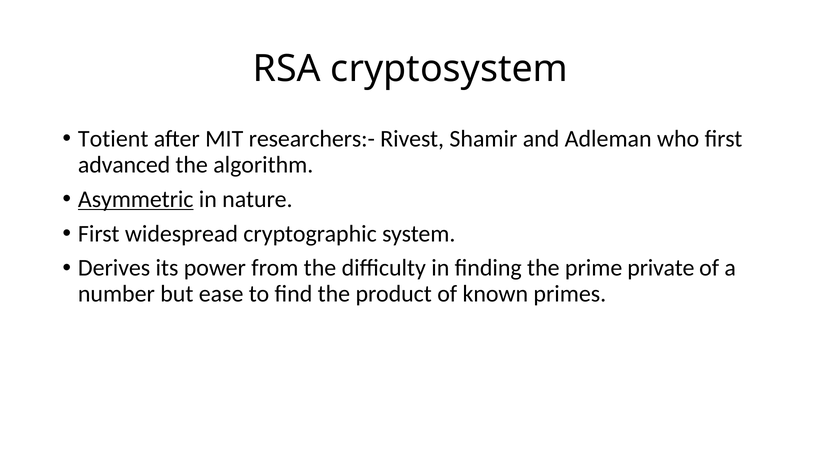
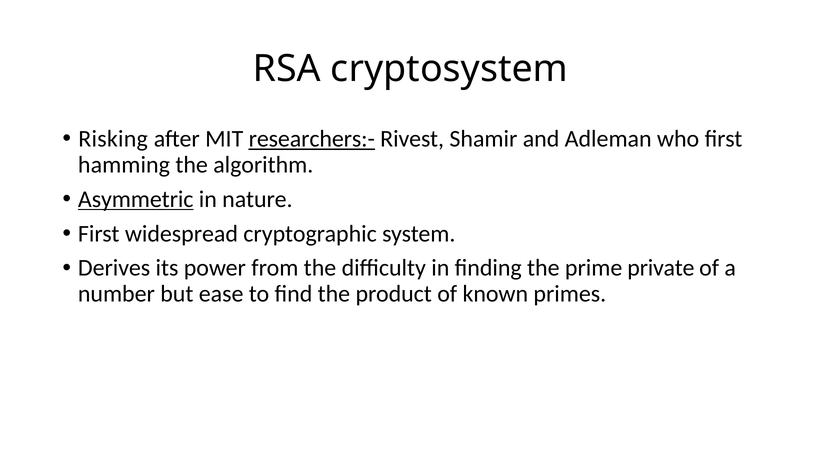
Totient: Totient -> Risking
researchers:- underline: none -> present
advanced: advanced -> hamming
